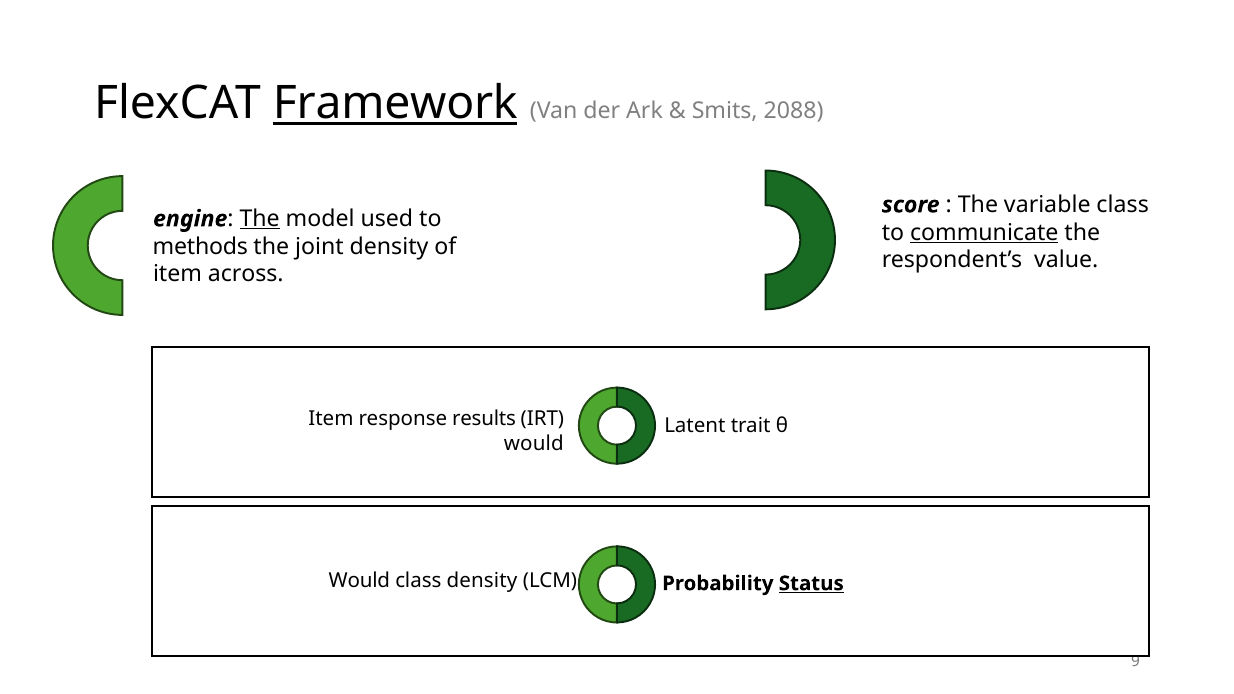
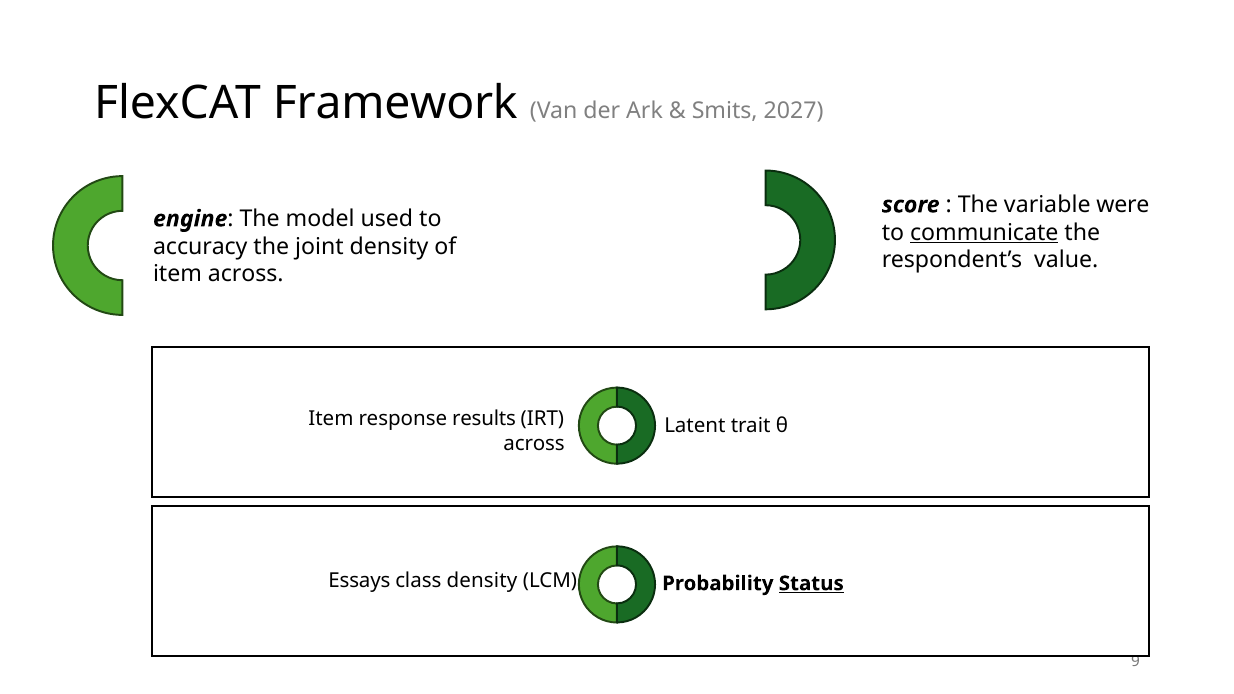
Framework underline: present -> none
2088: 2088 -> 2027
variable class: class -> were
The at (260, 219) underline: present -> none
methods: methods -> accuracy
would at (534, 444): would -> across
Would at (359, 580): Would -> Essays
